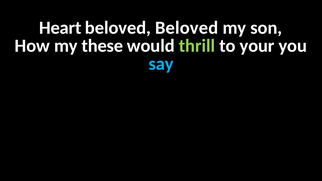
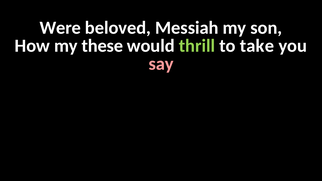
Heart: Heart -> Were
beloved Beloved: Beloved -> Messiah
your: your -> take
say colour: light blue -> pink
